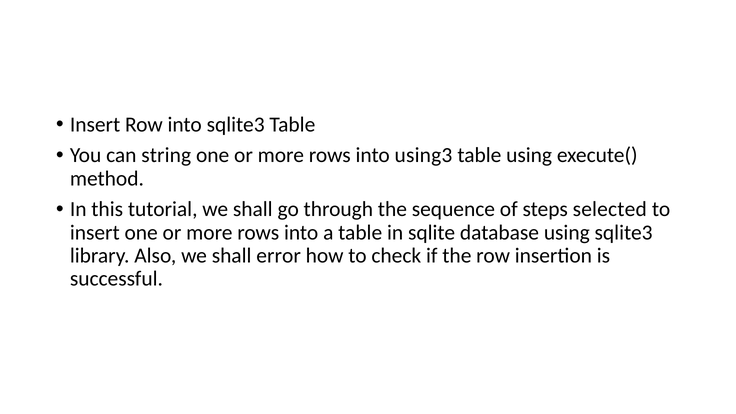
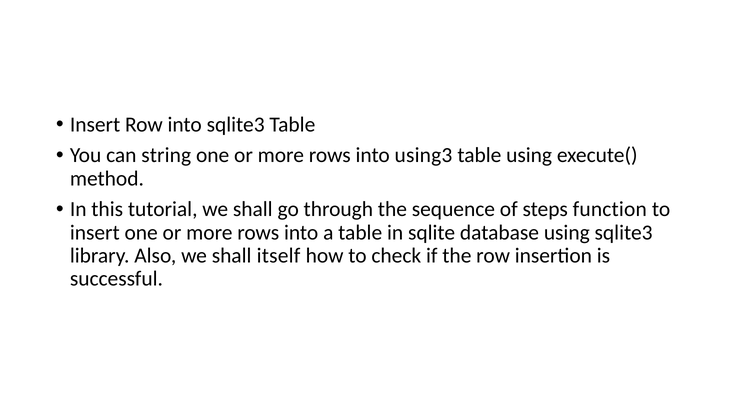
selected: selected -> function
error: error -> itself
